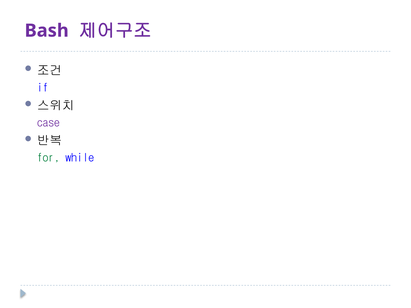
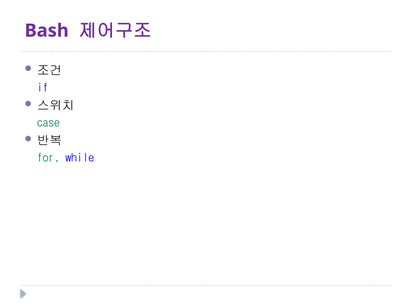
case colour: purple -> green
